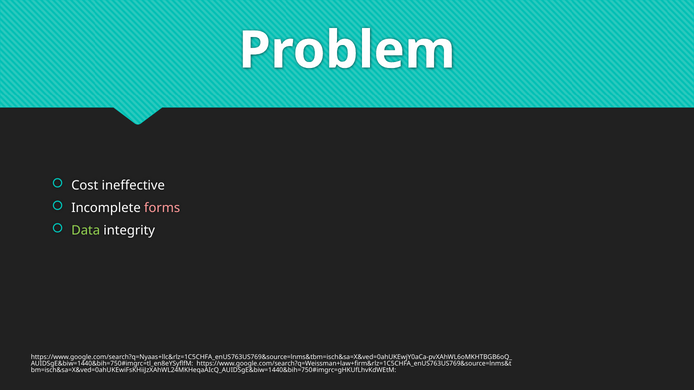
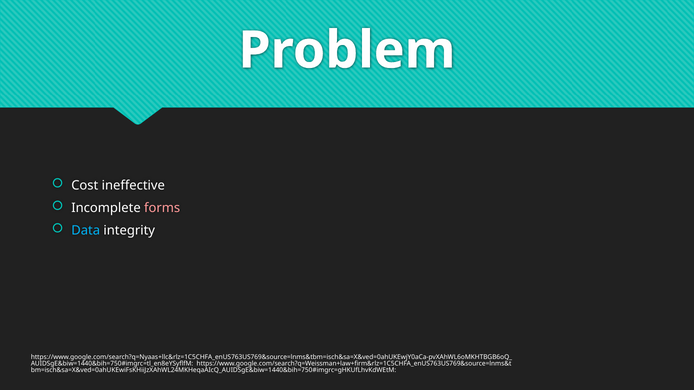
Data colour: light green -> light blue
